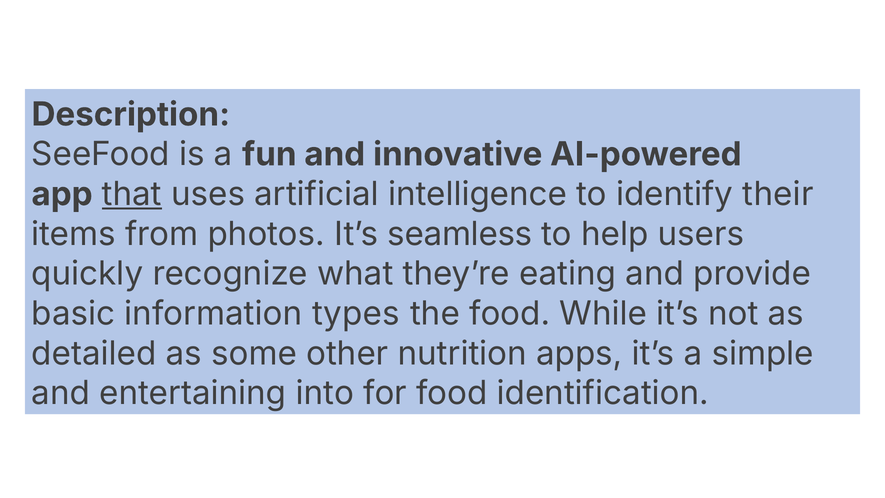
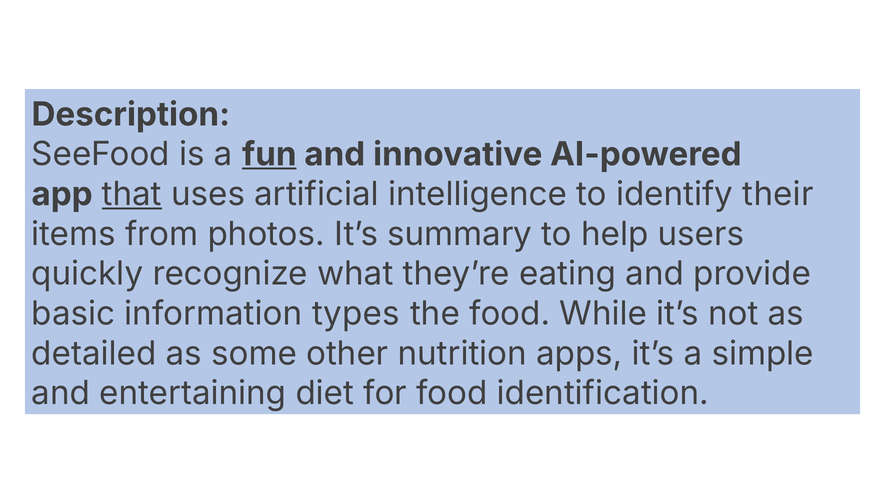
fun underline: none -> present
seamless: seamless -> summary
into: into -> diet
